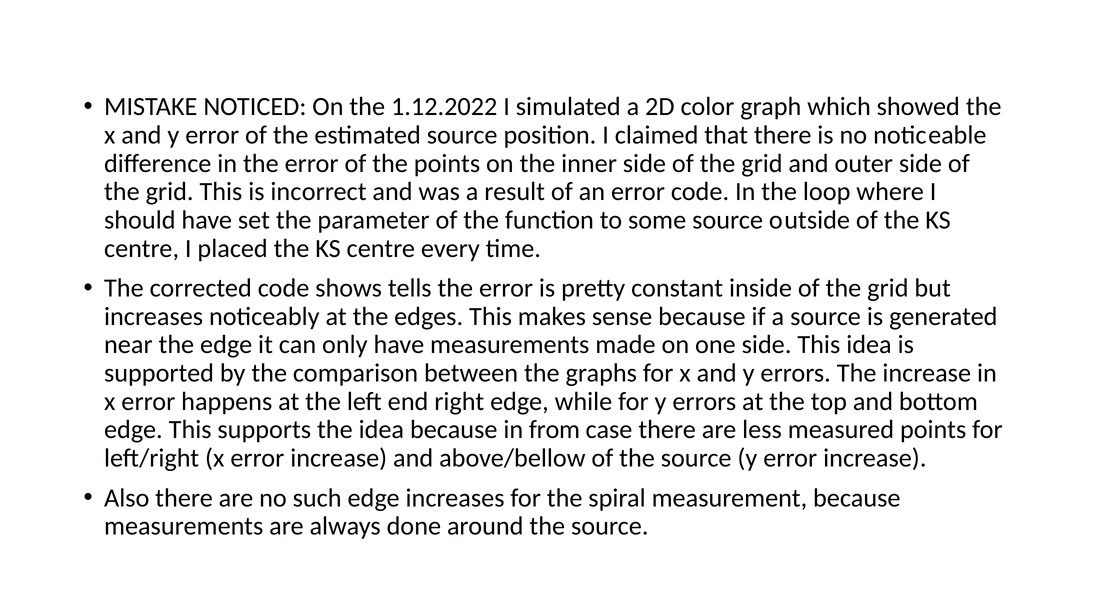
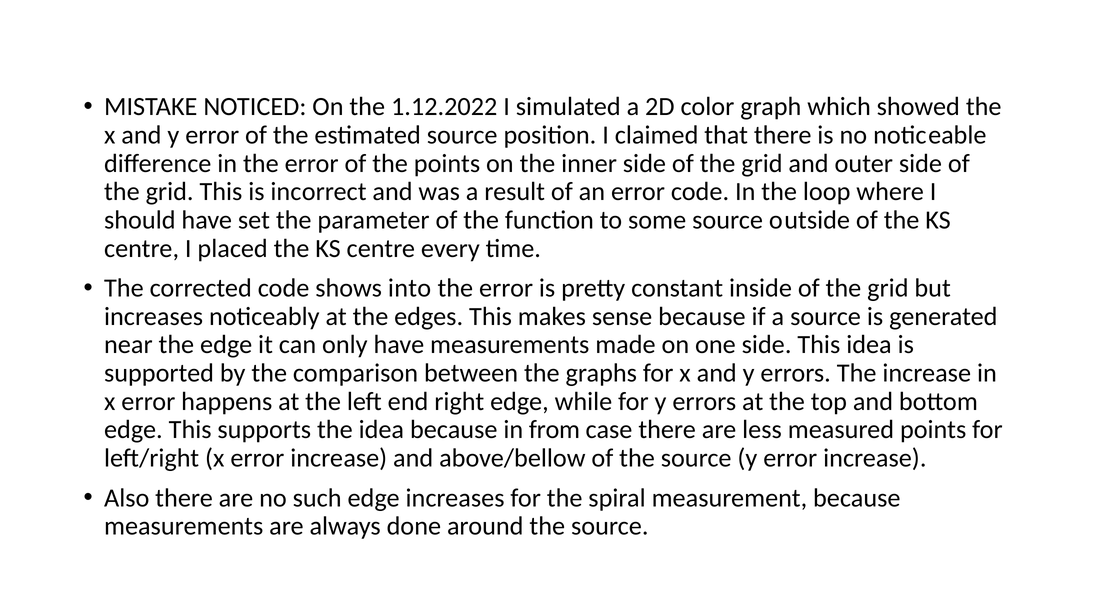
tells: tells -> into
